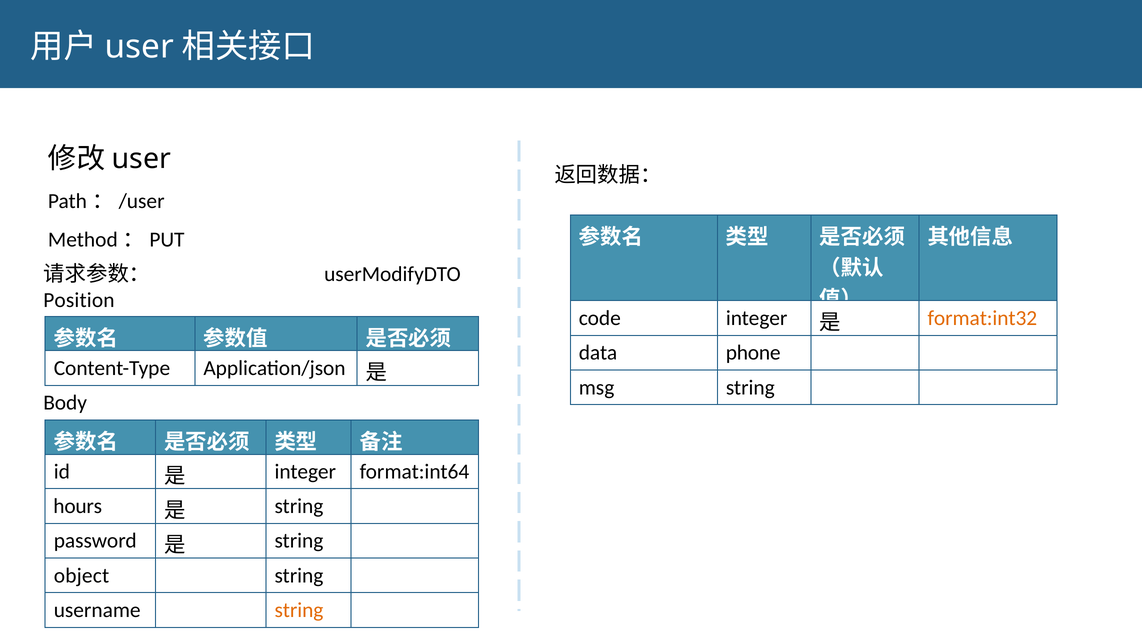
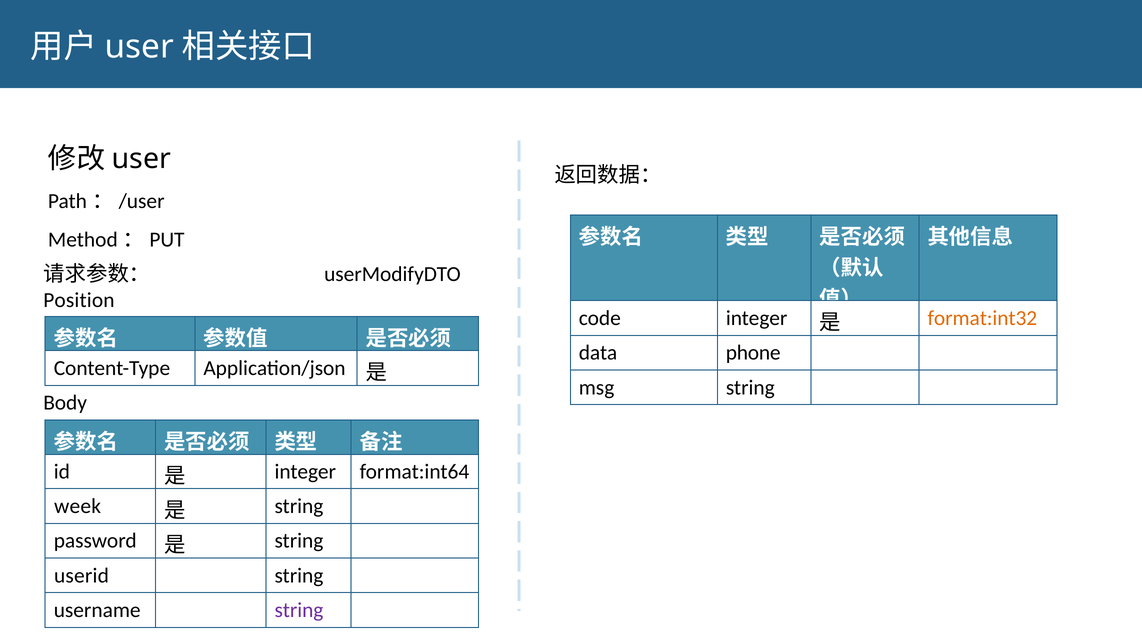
hours: hours -> week
object: object -> userid
string at (299, 611) colour: orange -> purple
